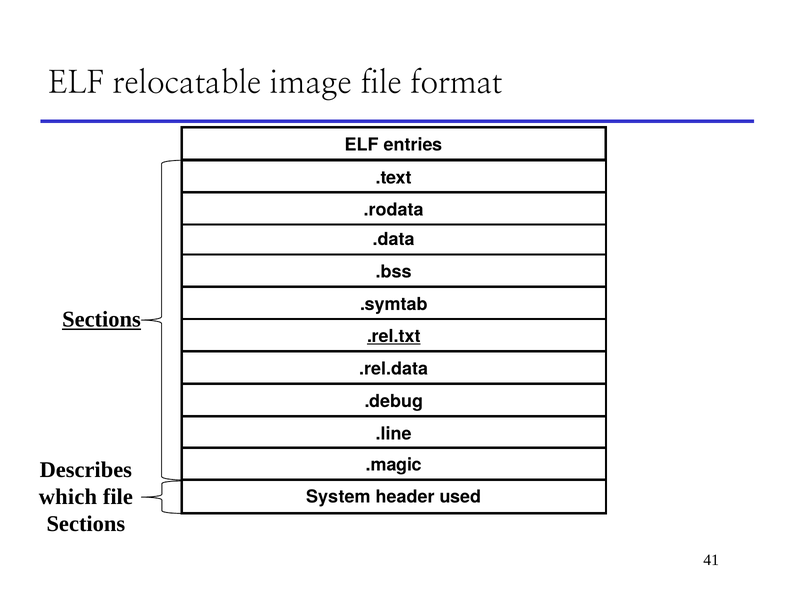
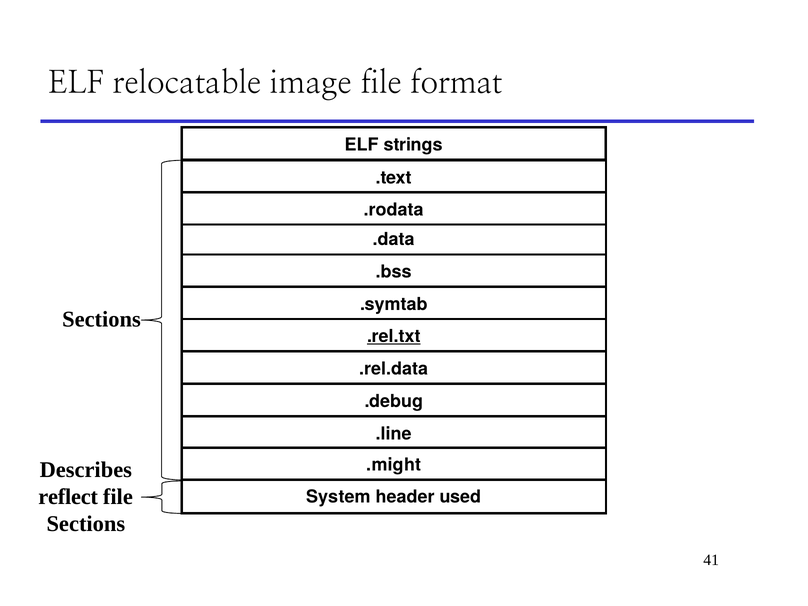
entries: entries -> strings
Sections at (101, 320) underline: present -> none
.magic: .magic -> .might
which: which -> reflect
